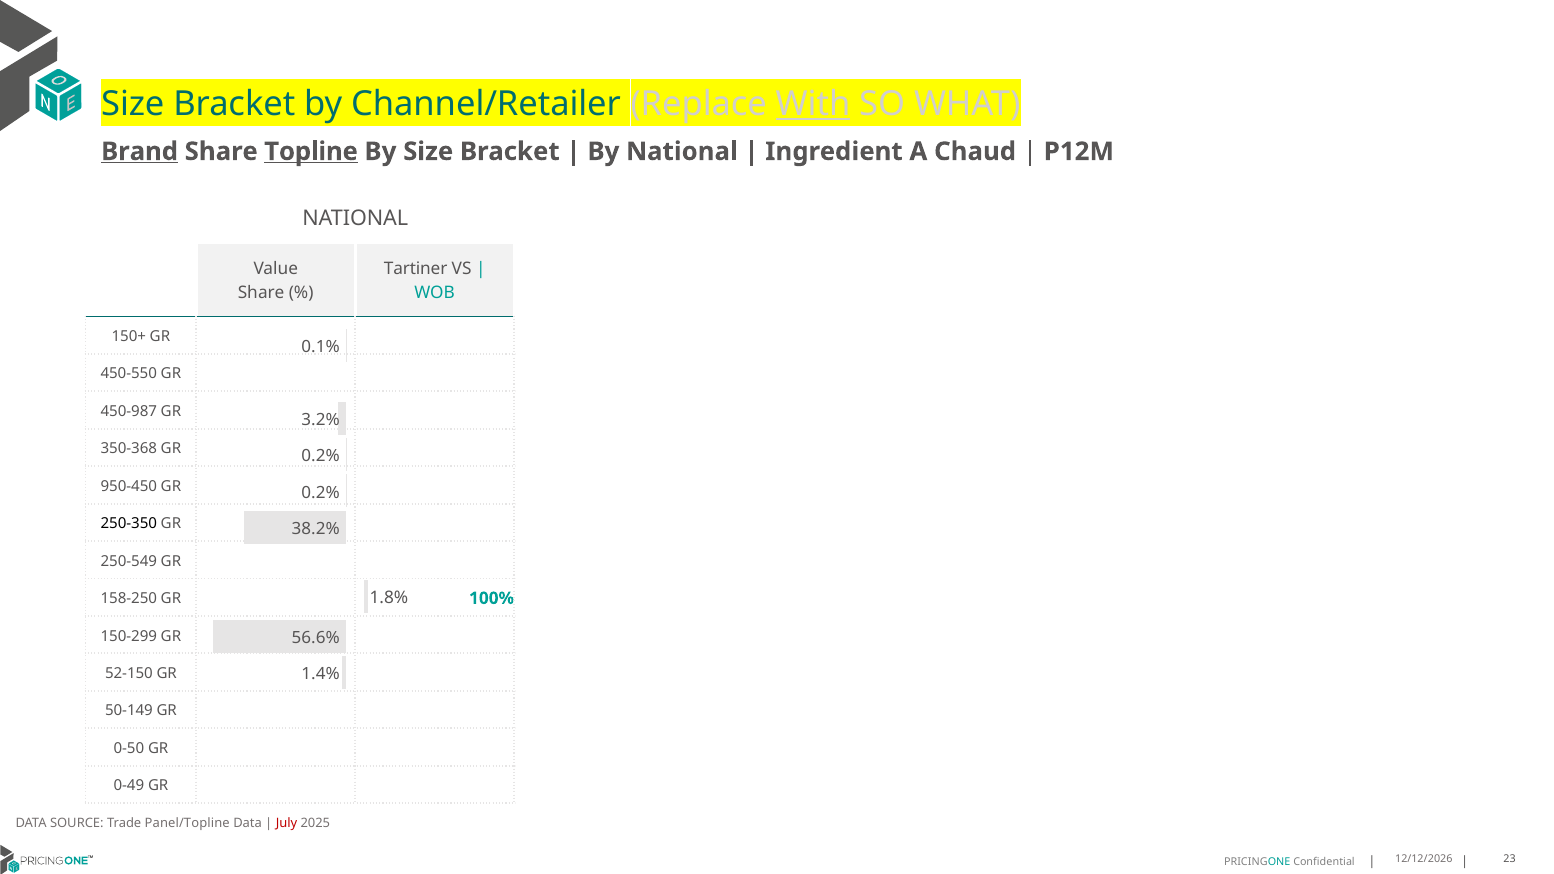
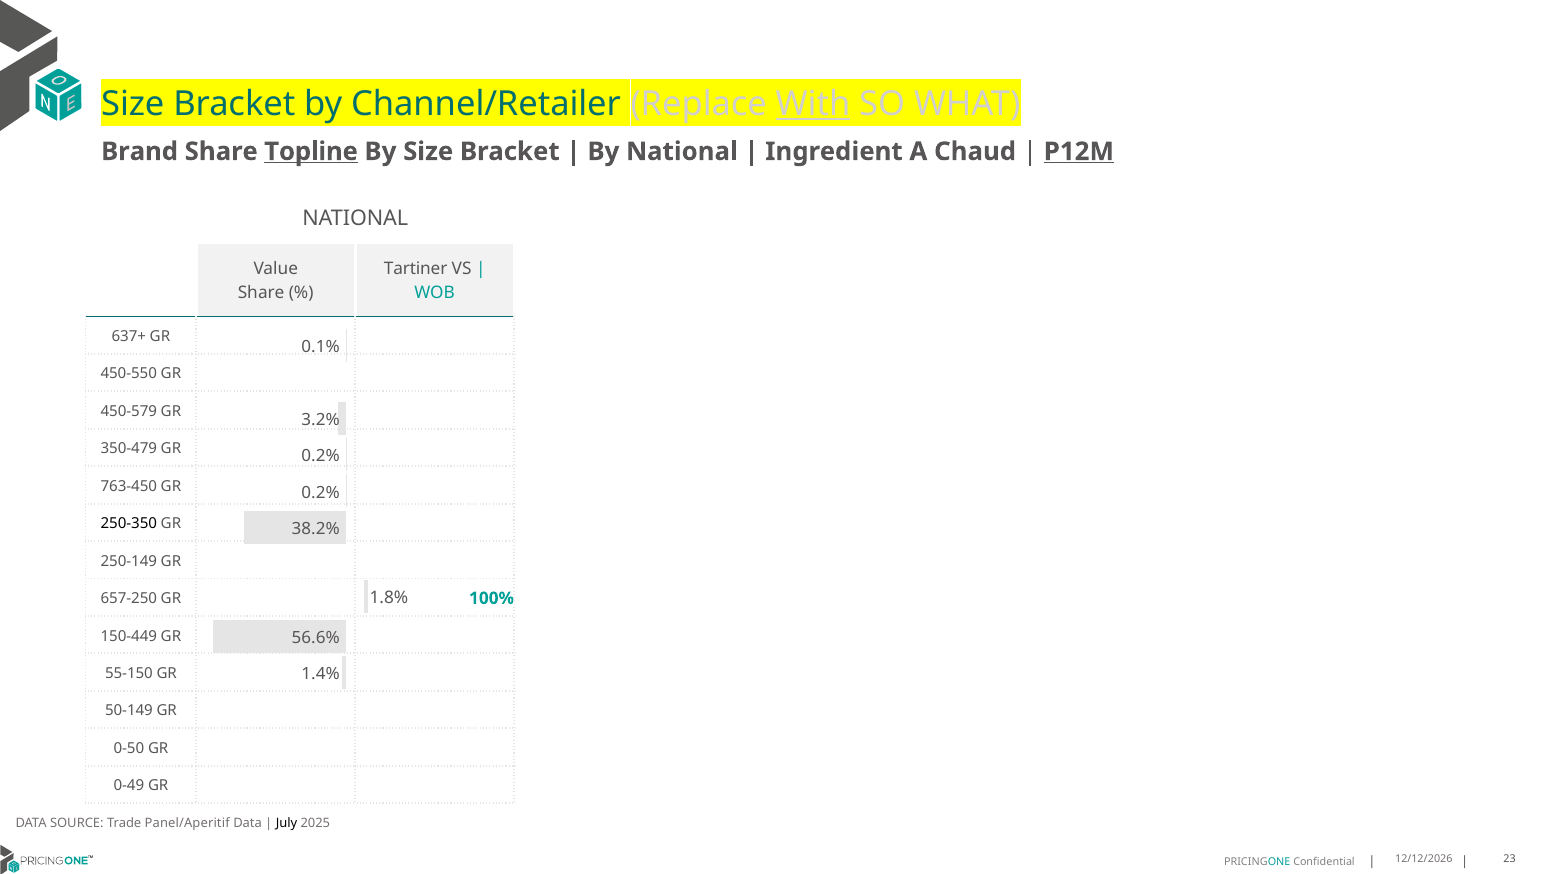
Brand underline: present -> none
P12M underline: none -> present
150+: 150+ -> 637+
450-987: 450-987 -> 450-579
350-368: 350-368 -> 350-479
950-450: 950-450 -> 763-450
250-549: 250-549 -> 250-149
158-250: 158-250 -> 657-250
150-299: 150-299 -> 150-449
52-150: 52-150 -> 55-150
Panel/Topline: Panel/Topline -> Panel/Aperitif
July colour: red -> black
